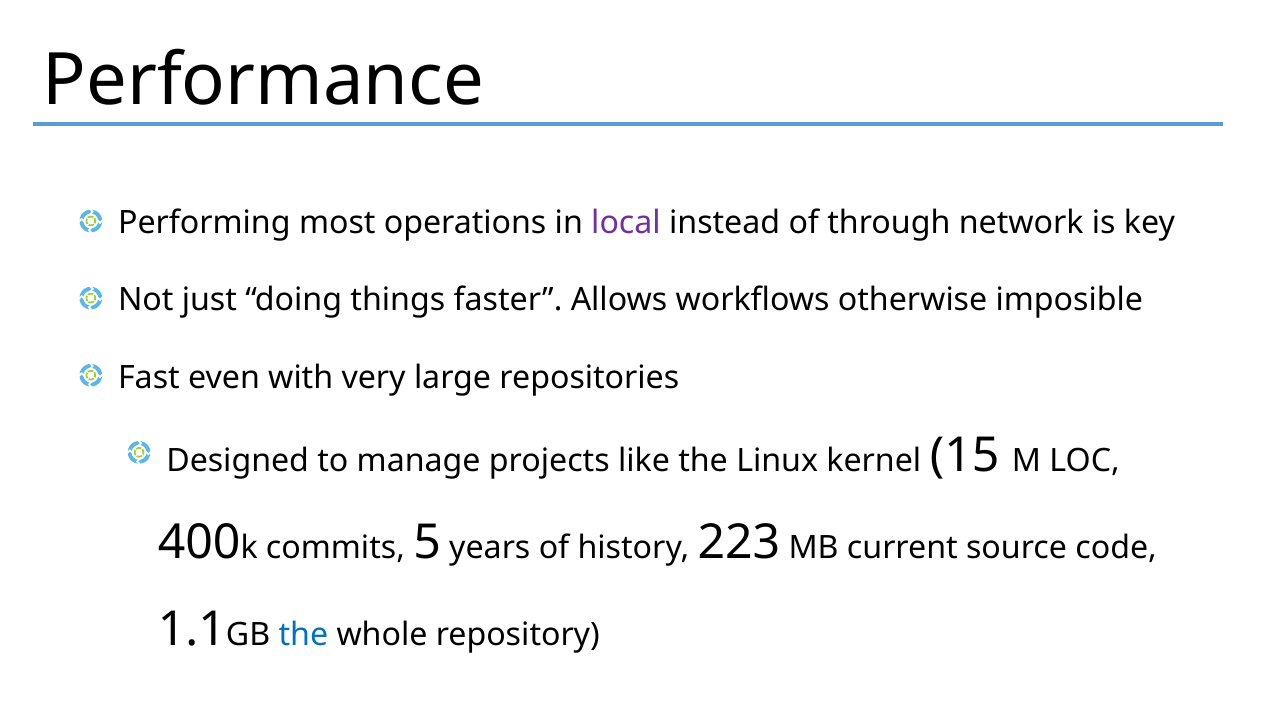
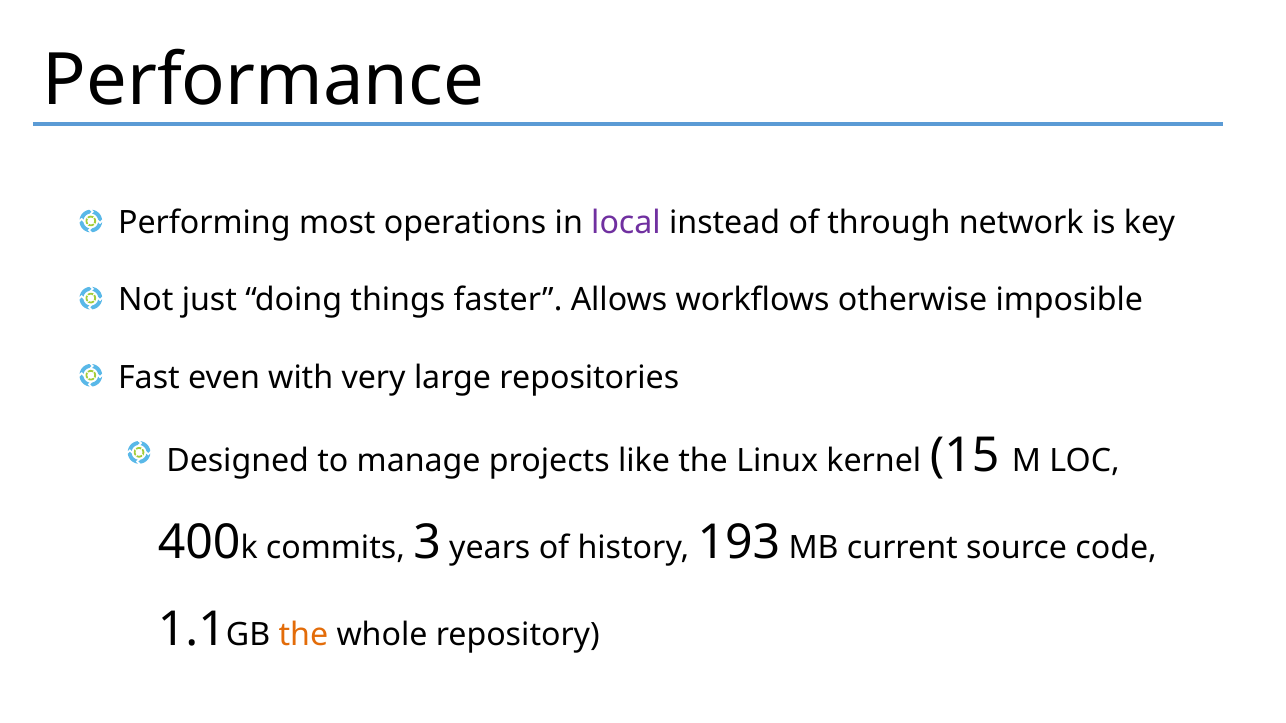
5: 5 -> 3
223: 223 -> 193
the at (303, 635) colour: blue -> orange
